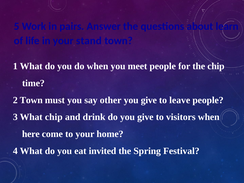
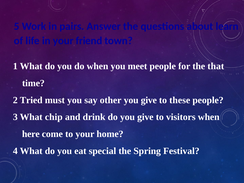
stand: stand -> friend
the chip: chip -> that
2 Town: Town -> Tried
leave: leave -> these
invited: invited -> special
